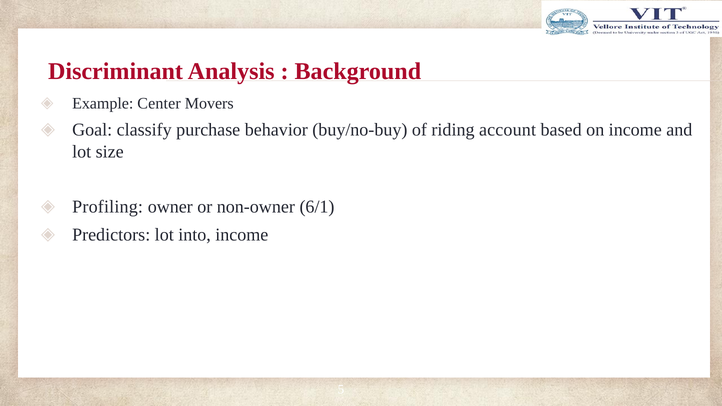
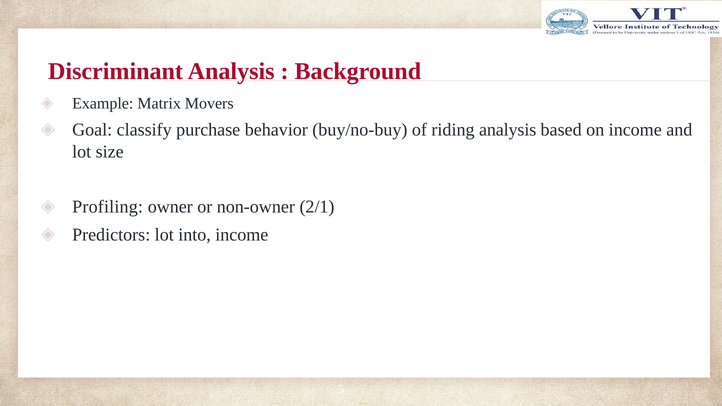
Center: Center -> Matrix
riding account: account -> analysis
6/1: 6/1 -> 2/1
